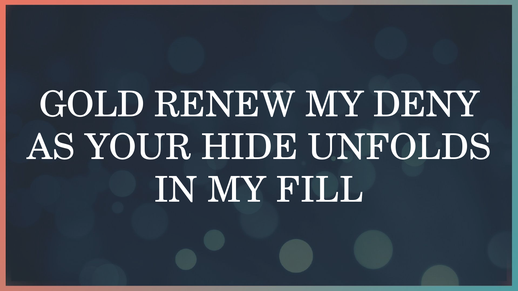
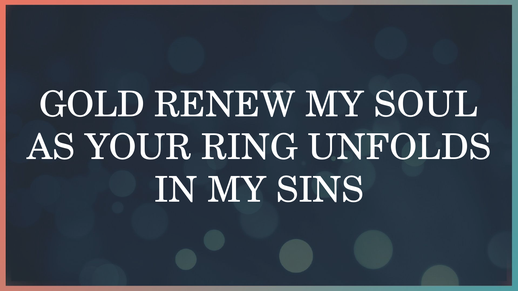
DENY: DENY -> SOUL
HIDE: HIDE -> RING
FILL: FILL -> SINS
